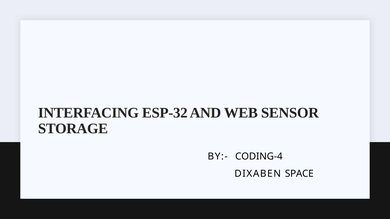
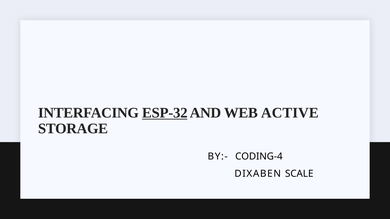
ESP-32 underline: none -> present
SENSOR: SENSOR -> ACTIVE
SPACE: SPACE -> SCALE
